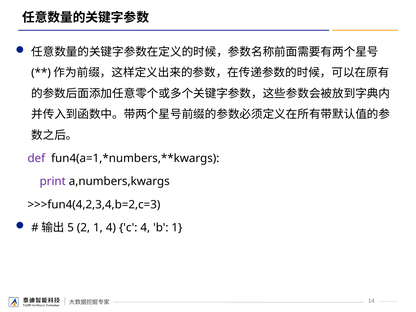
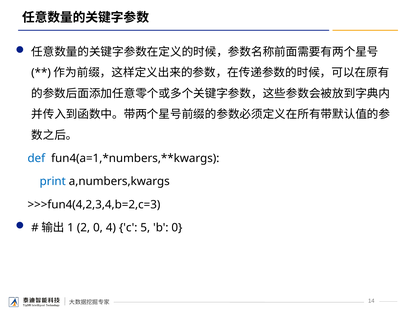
def colour: purple -> blue
print colour: purple -> blue
5: 5 -> 1
2 1: 1 -> 0
c 4: 4 -> 5
b 1: 1 -> 0
